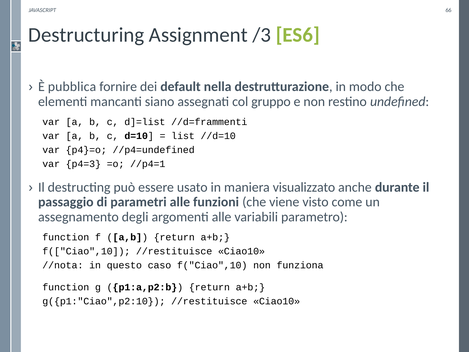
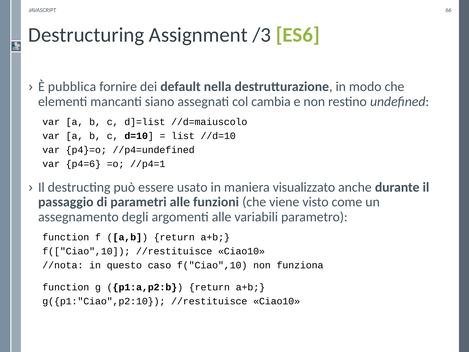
gruppo: gruppo -> cambia
//d=frammenti: //d=frammenti -> //d=maiuscolo
p4=3: p4=3 -> p4=6
